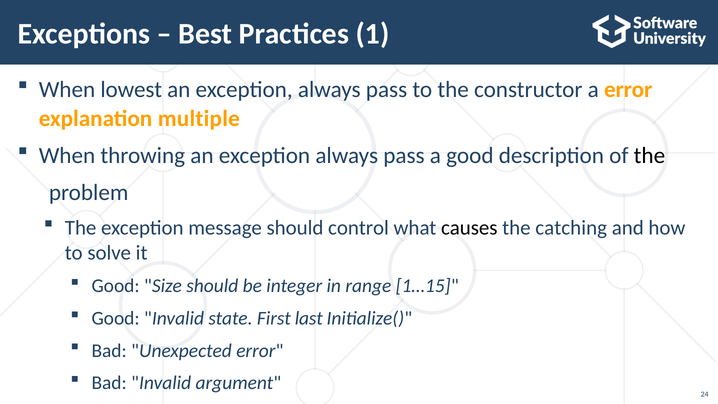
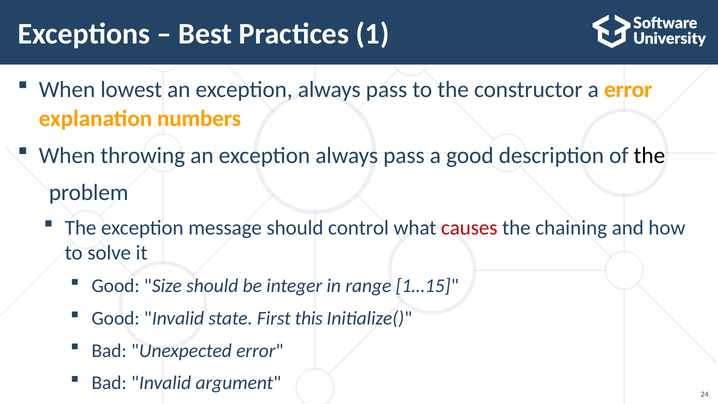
multiple: multiple -> numbers
causes colour: black -> red
catching: catching -> chaining
last: last -> this
